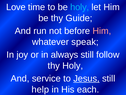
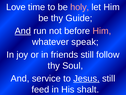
holy at (80, 7) colour: light blue -> pink
And at (23, 31) underline: none -> present
always: always -> friends
thy Holy: Holy -> Soul
help: help -> feed
each: each -> shalt
